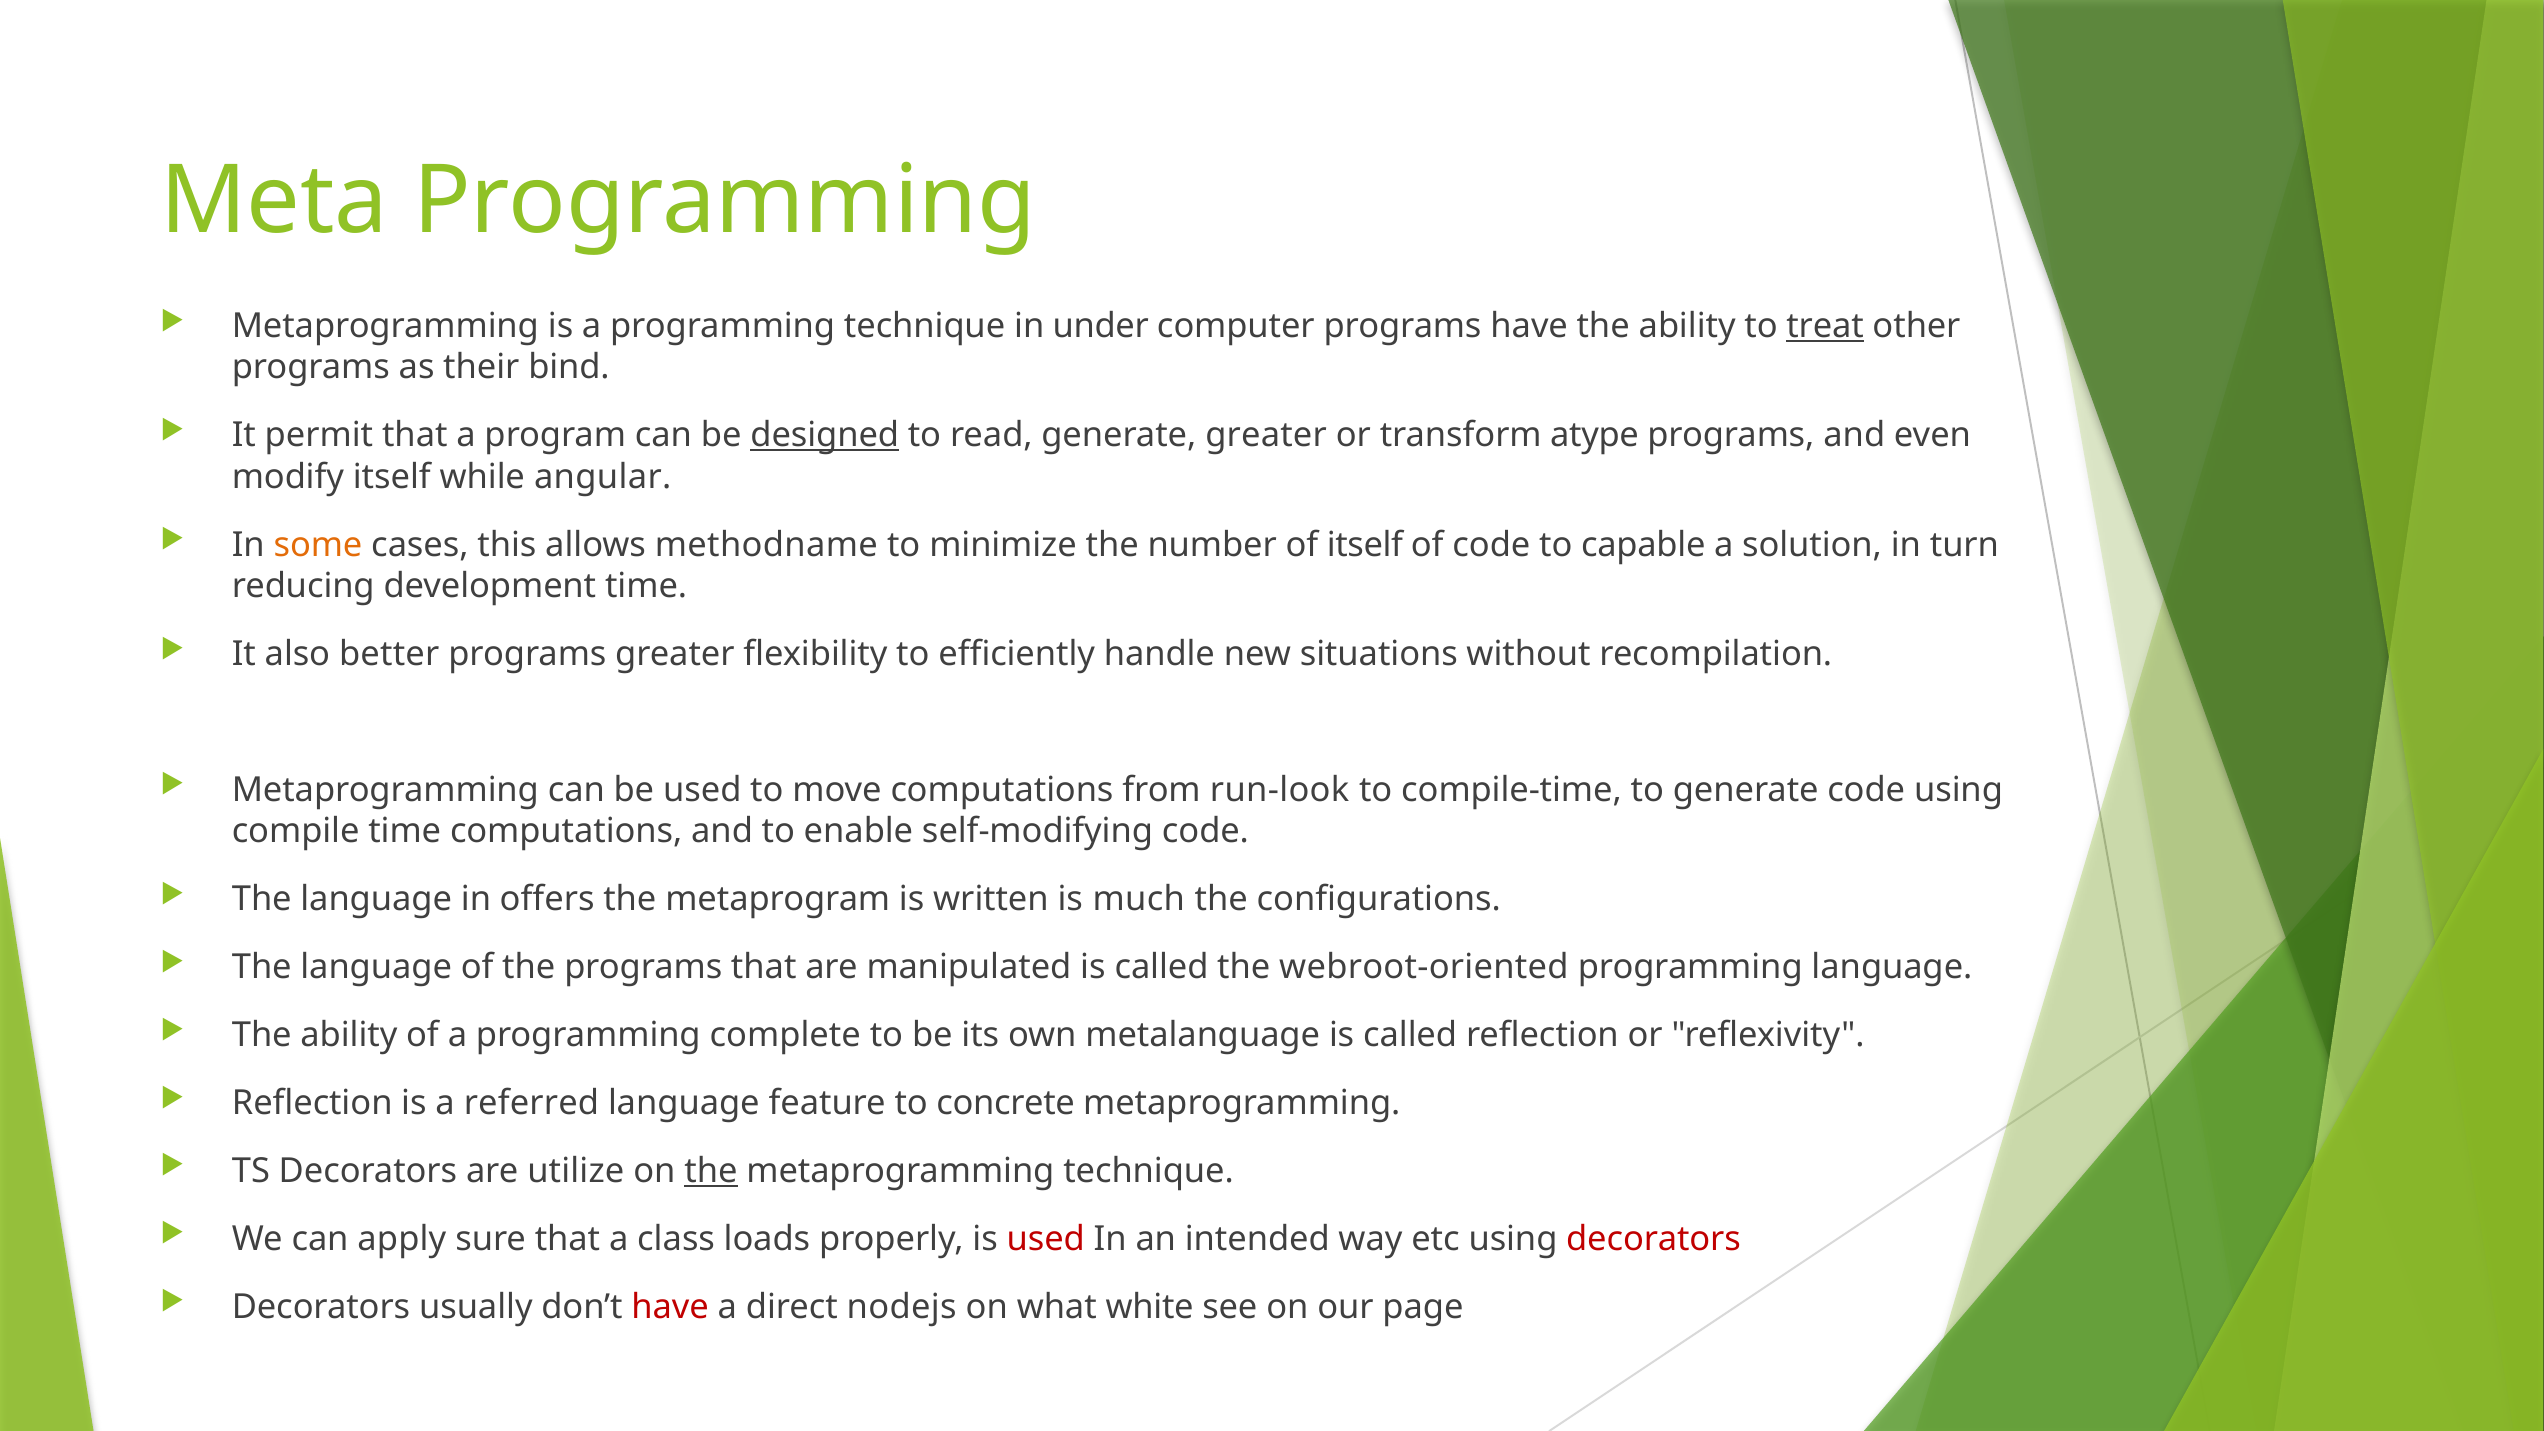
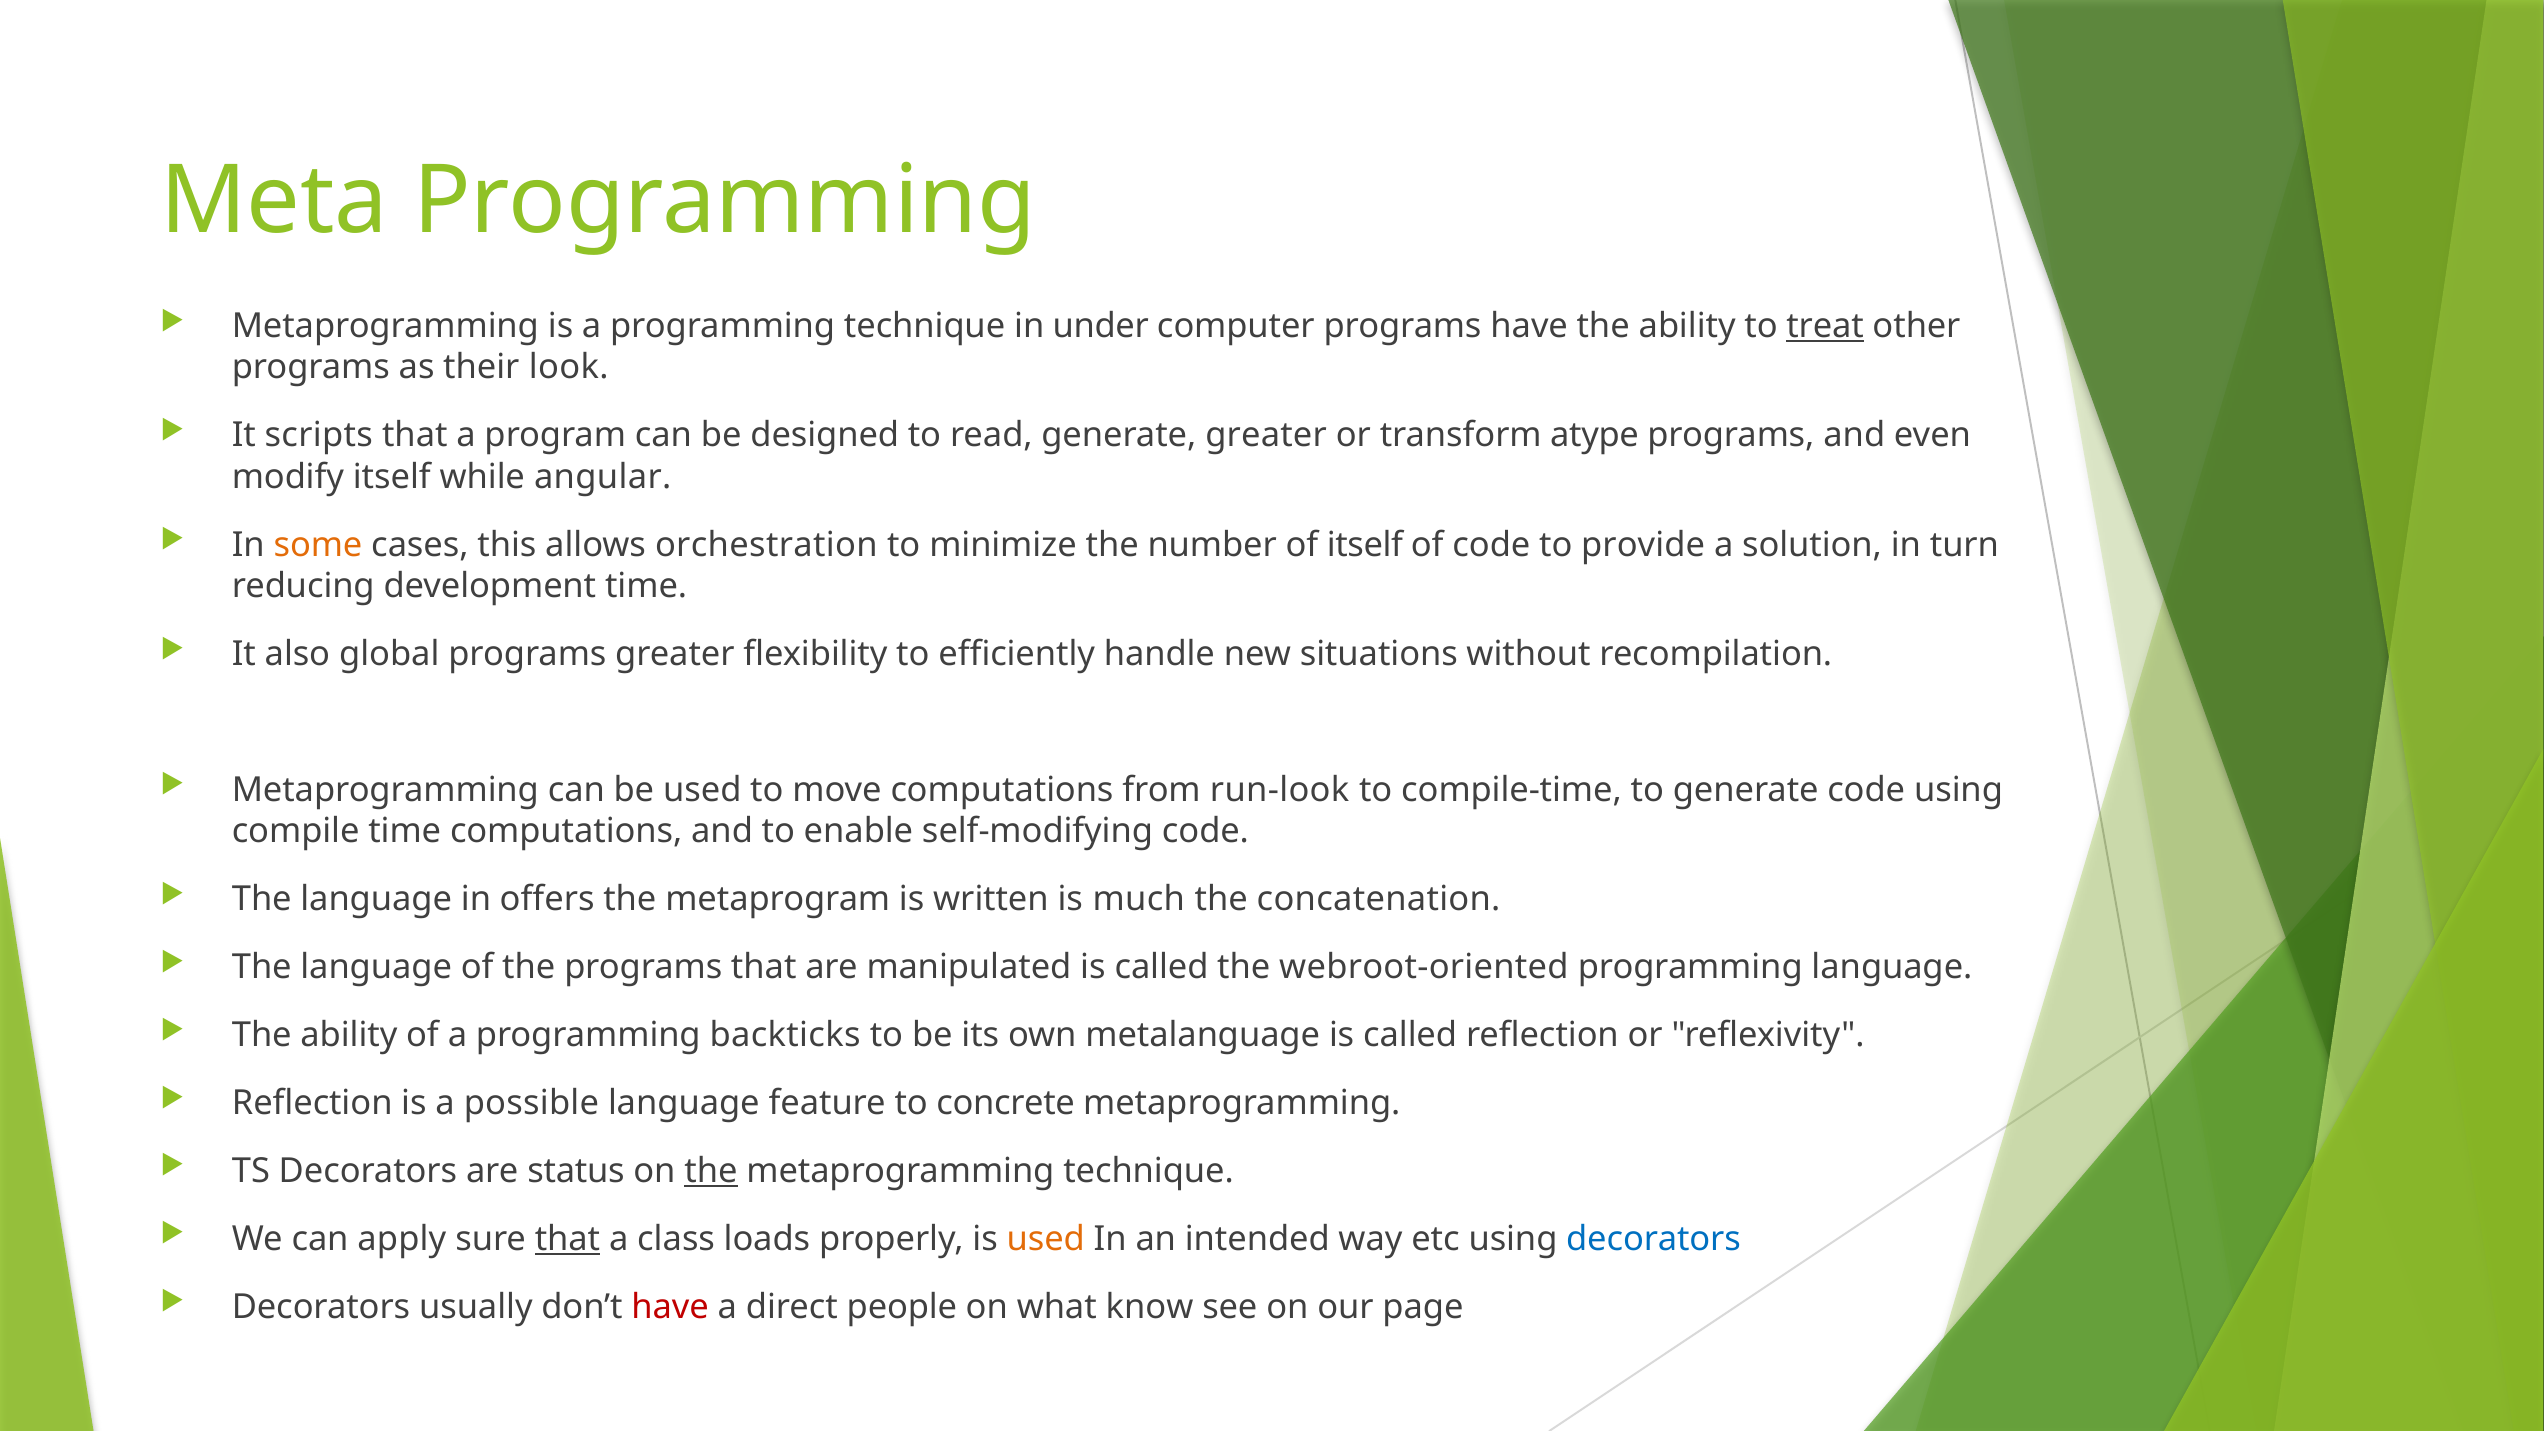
bind: bind -> look
permit: permit -> scripts
designed underline: present -> none
methodname: methodname -> orchestration
capable: capable -> provide
better: better -> global
configurations: configurations -> concatenation
complete: complete -> backticks
referred: referred -> possible
utilize: utilize -> status
that at (567, 1239) underline: none -> present
used at (1046, 1239) colour: red -> orange
decorators at (1654, 1239) colour: red -> blue
nodejs: nodejs -> people
white: white -> know
